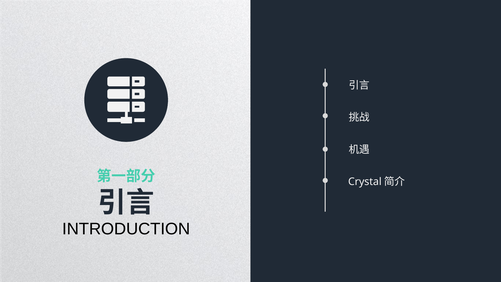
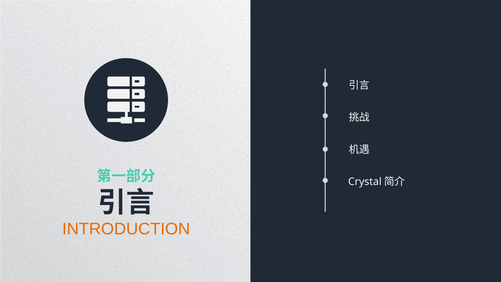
INTRODUCTION colour: black -> orange
